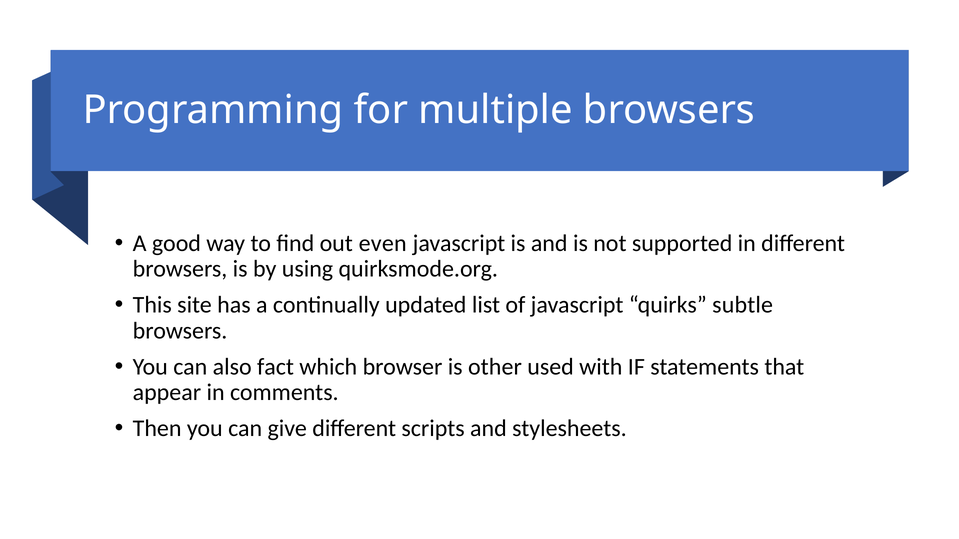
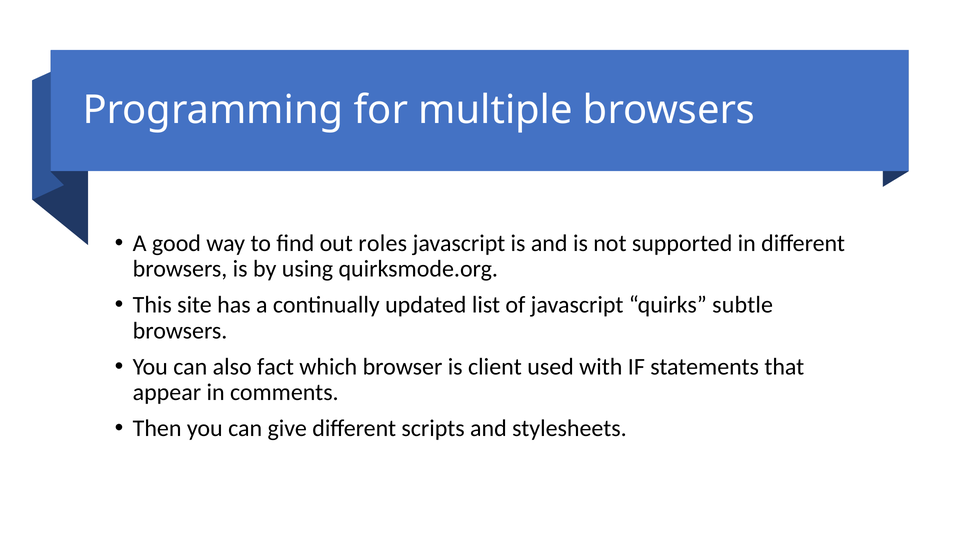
even: even -> roles
other: other -> client
